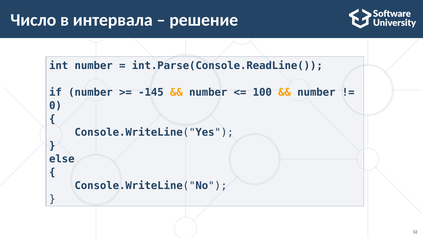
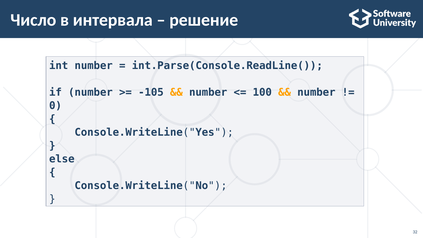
-145: -145 -> -105
